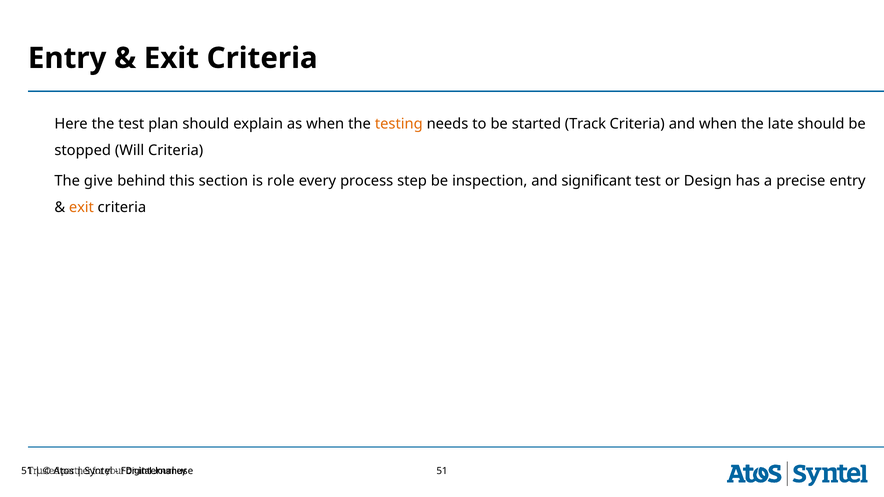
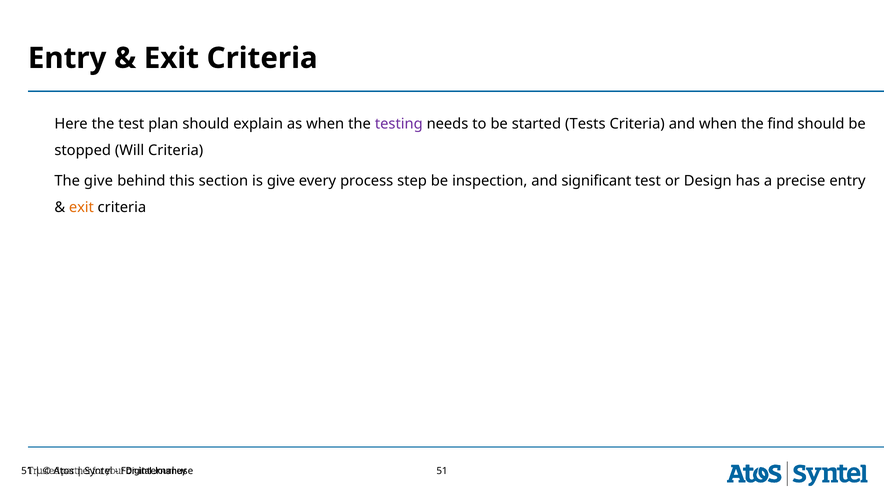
testing colour: orange -> purple
Track: Track -> Tests
late: late -> find
is role: role -> give
